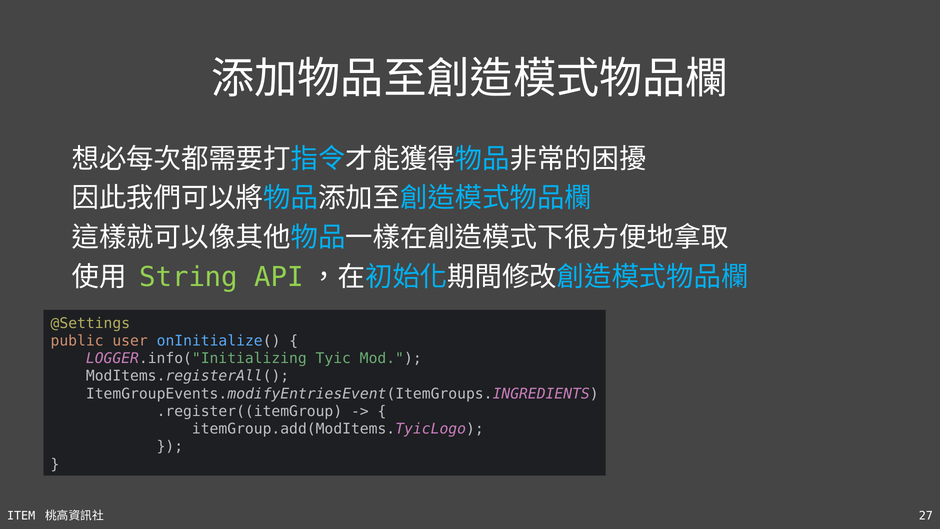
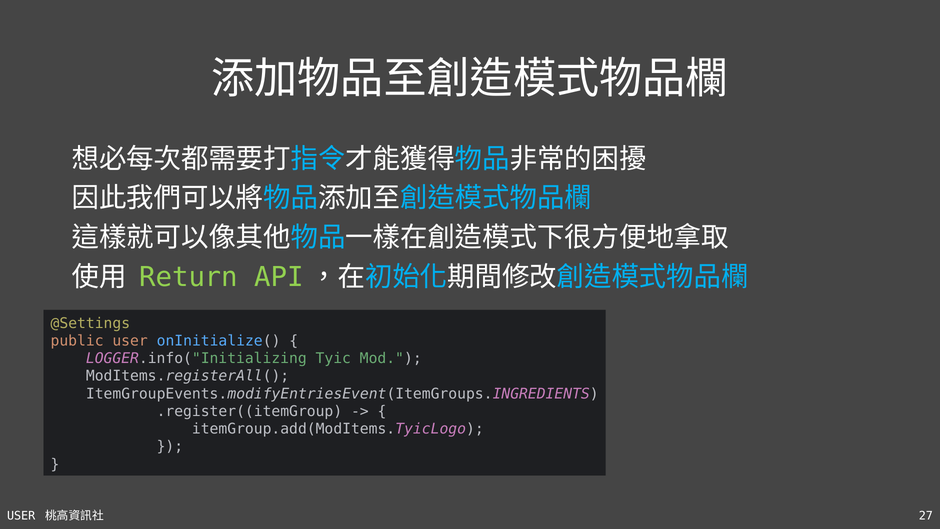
String: String -> Return
ITEM at (21, 515): ITEM -> USER
